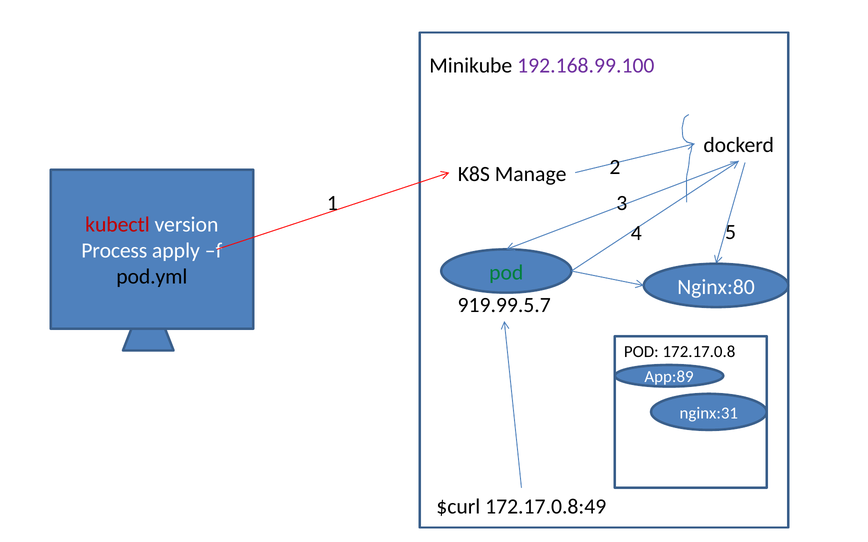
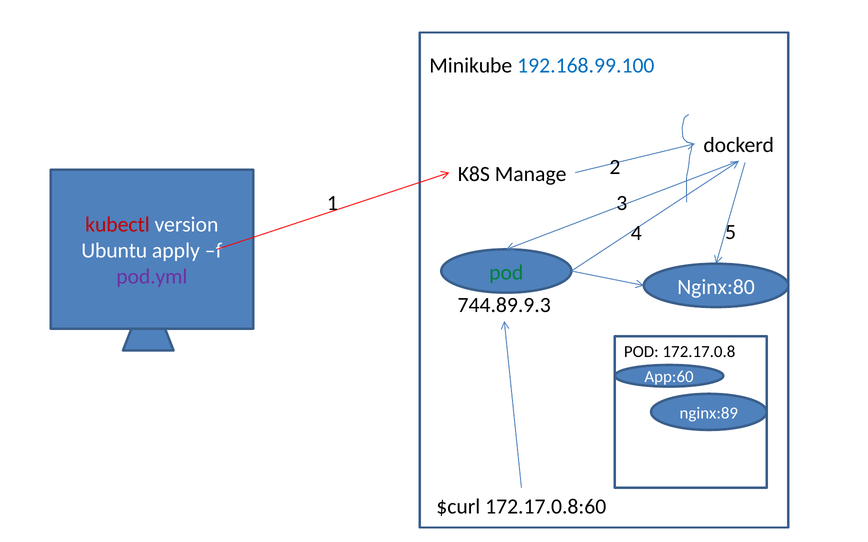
192.168.99.100 colour: purple -> blue
Process: Process -> Ubuntu
pod.yml colour: black -> purple
919.99.5.7: 919.99.5.7 -> 744.89.9.3
App:89: App:89 -> App:60
nginx:31: nginx:31 -> nginx:89
172.17.0.8:49: 172.17.0.8:49 -> 172.17.0.8:60
